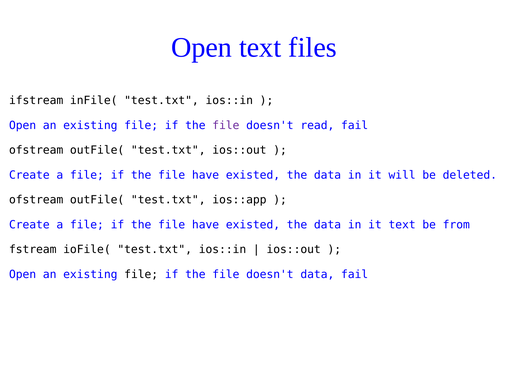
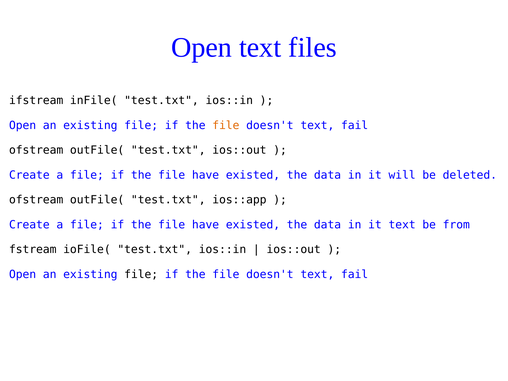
file at (226, 125) colour: purple -> orange
read at (317, 125): read -> text
data at (317, 274): data -> text
